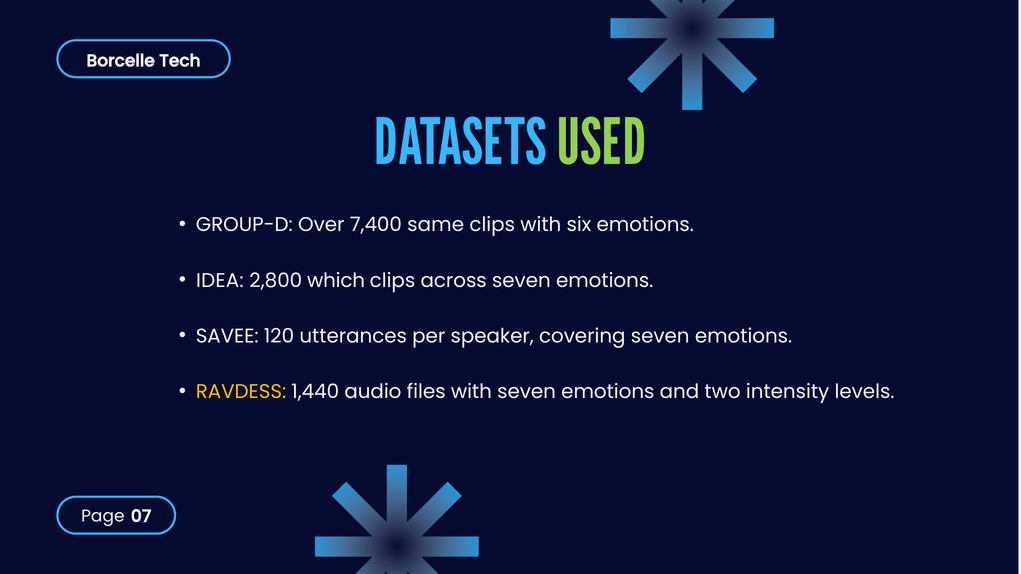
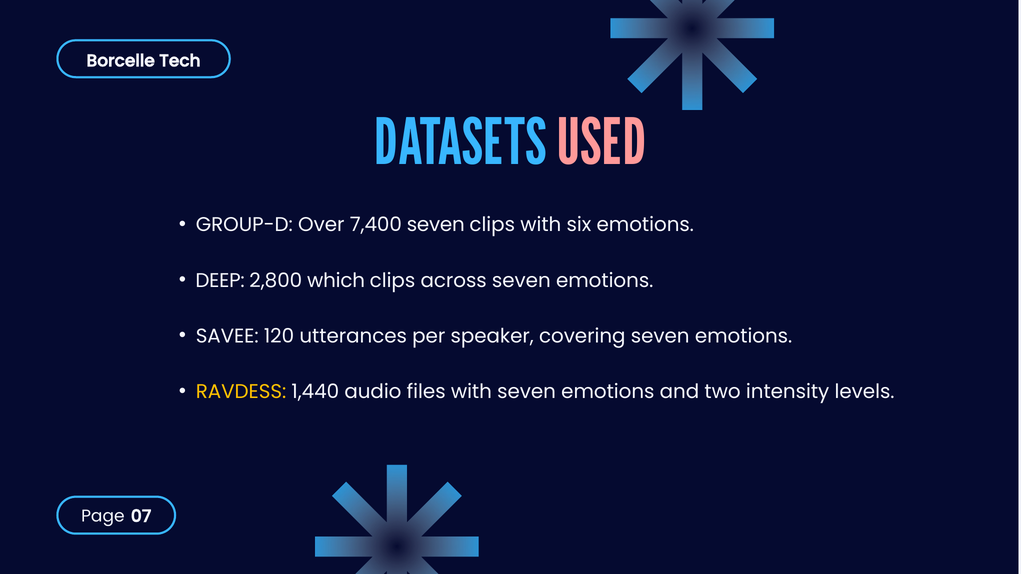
USED colour: light green -> pink
7,400 same: same -> seven
IDEA: IDEA -> DEEP
